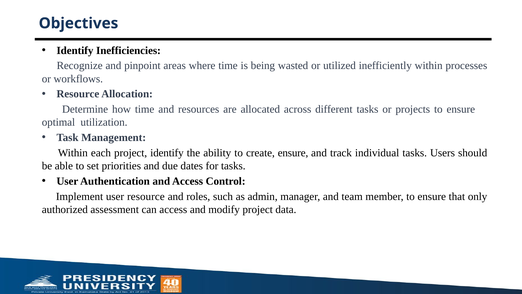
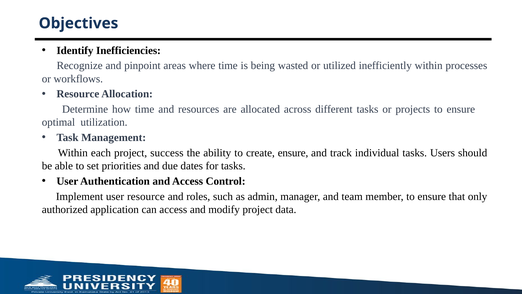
project identify: identify -> success
assessment: assessment -> application
